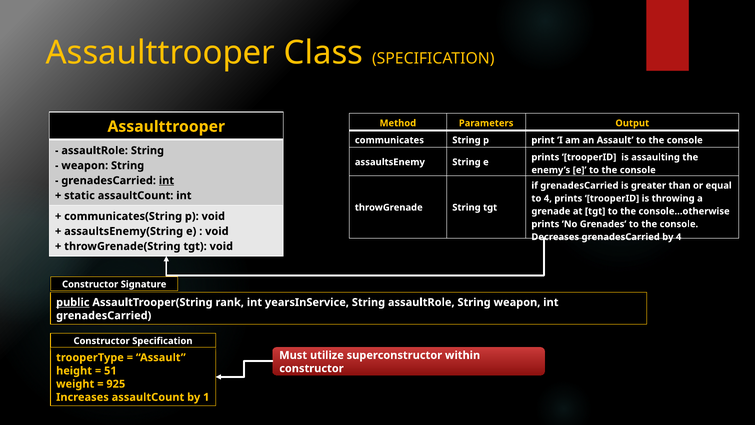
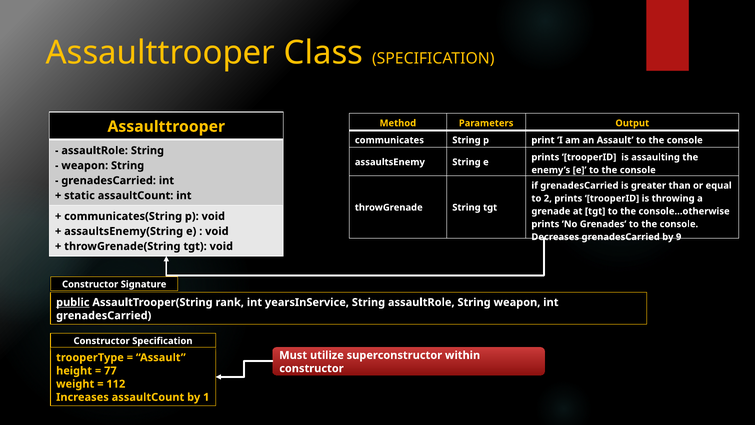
int at (166, 180) underline: present -> none
to 4: 4 -> 2
by 4: 4 -> 9
51: 51 -> 77
925: 925 -> 112
